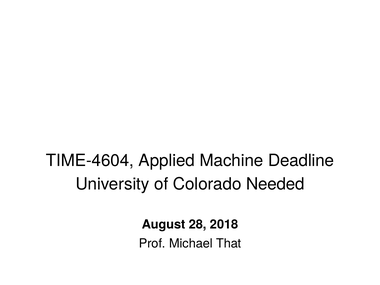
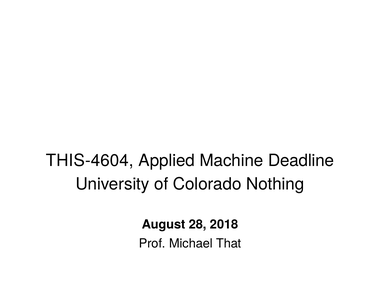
TIME-4604: TIME-4604 -> THIS-4604
Needed: Needed -> Nothing
